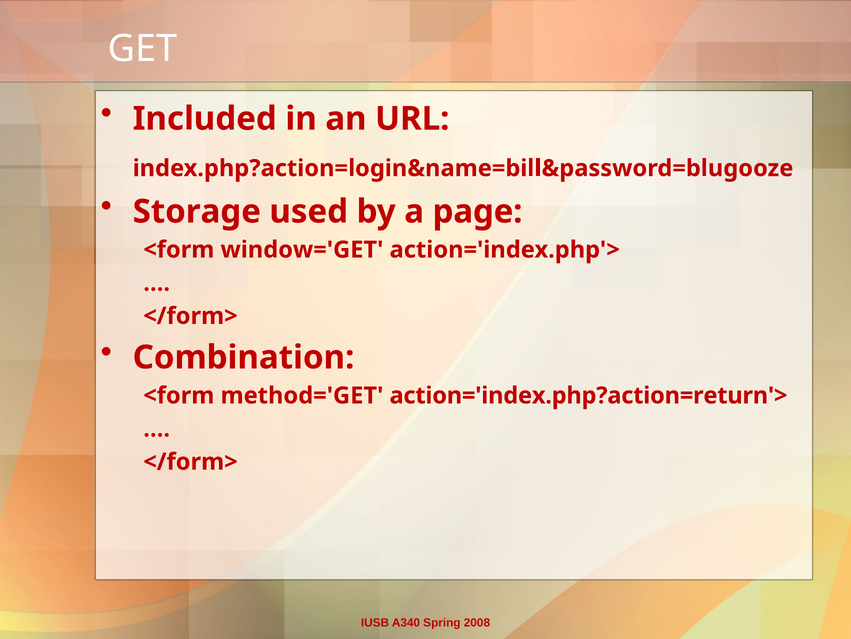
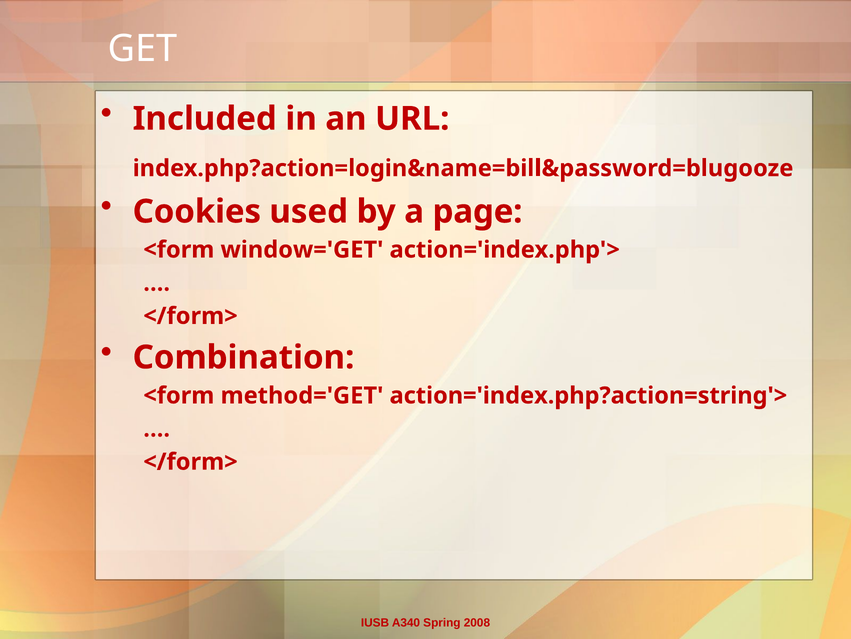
Storage: Storage -> Cookies
action='index.php?action=return'>: action='index.php?action=return'> -> action='index.php?action=string'>
